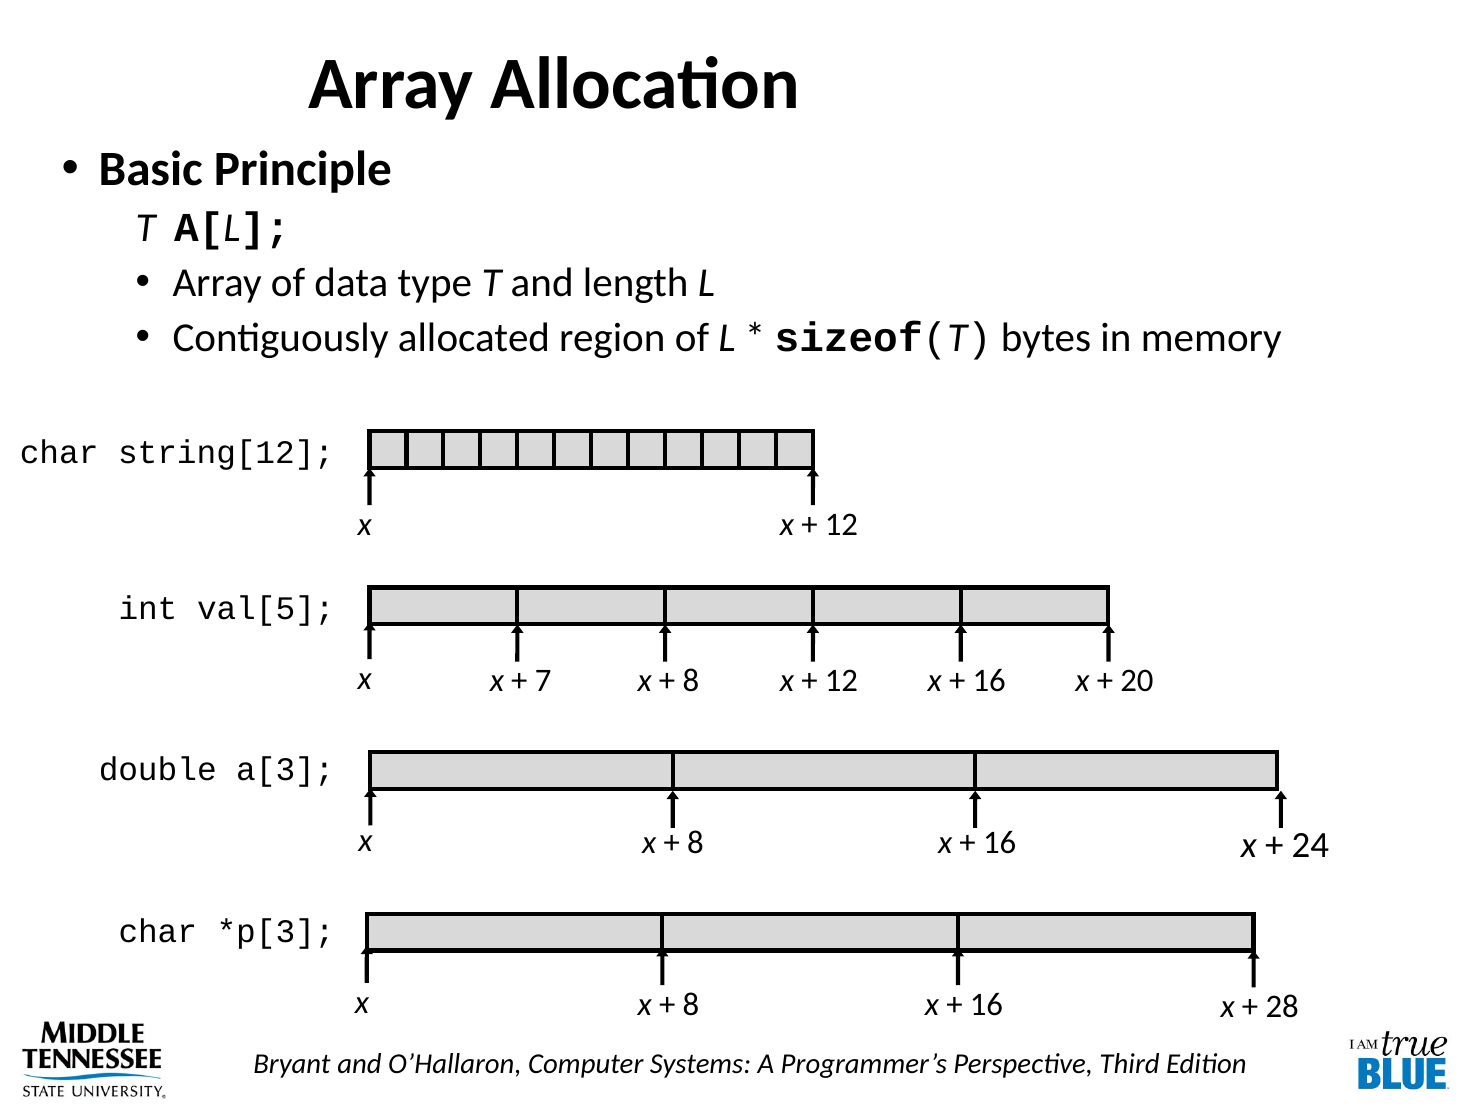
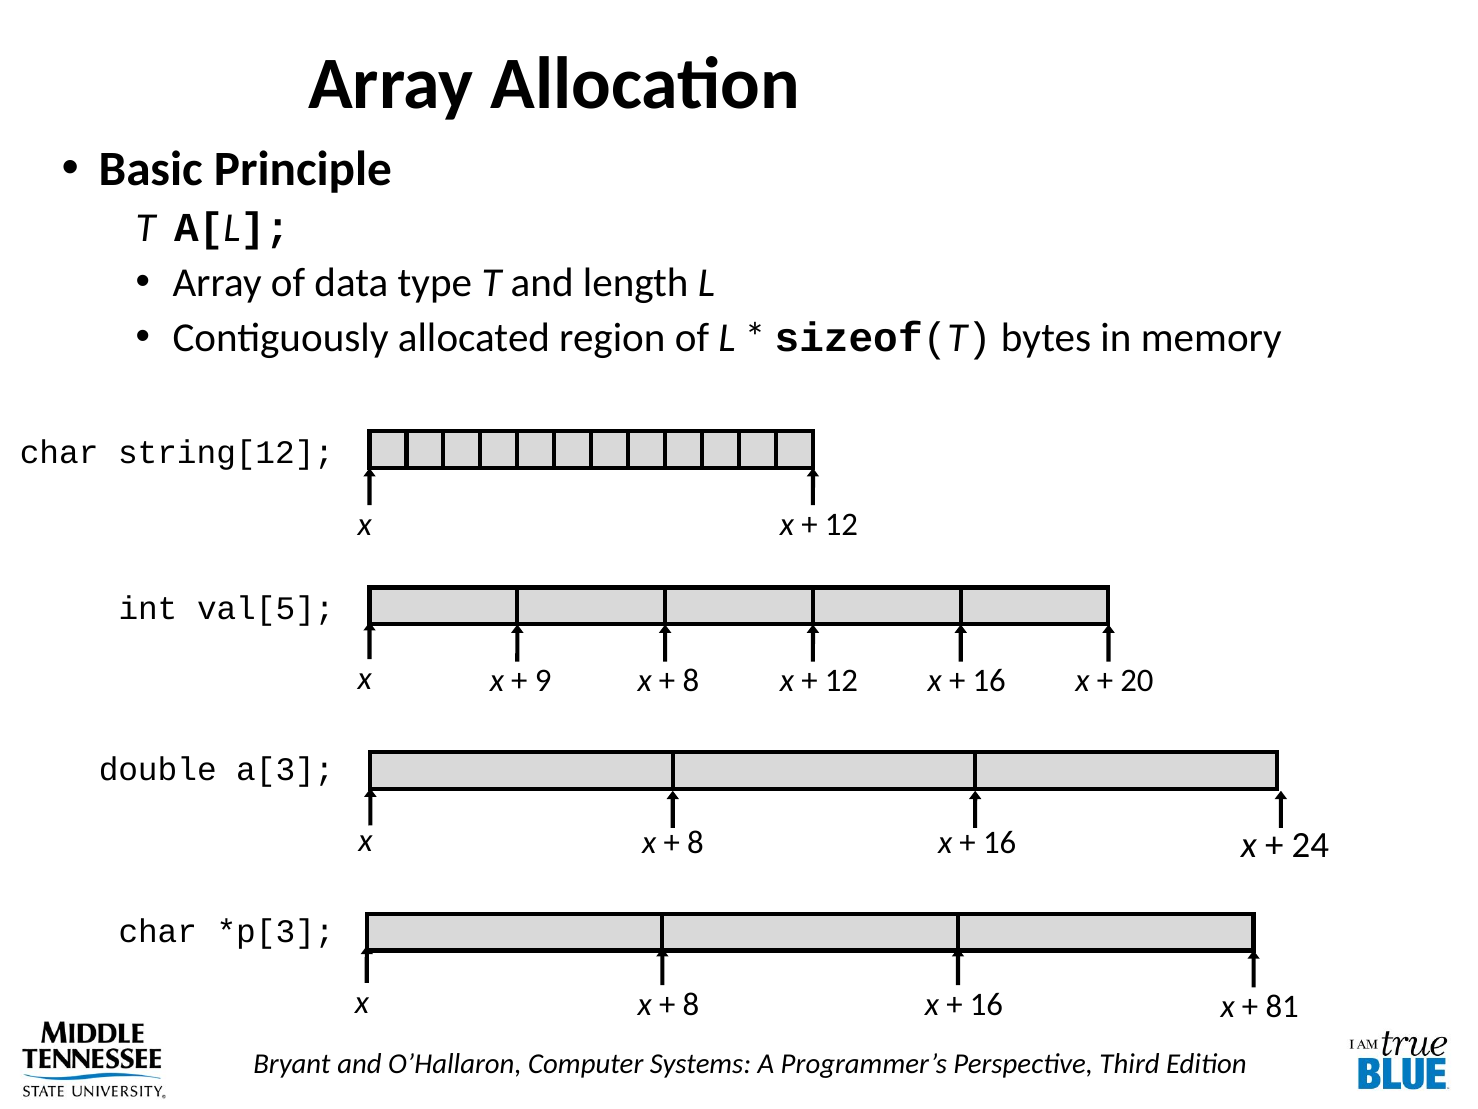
7: 7 -> 9
28: 28 -> 81
